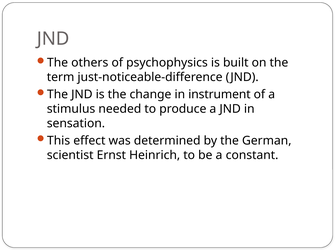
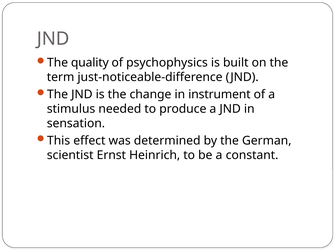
others: others -> quality
